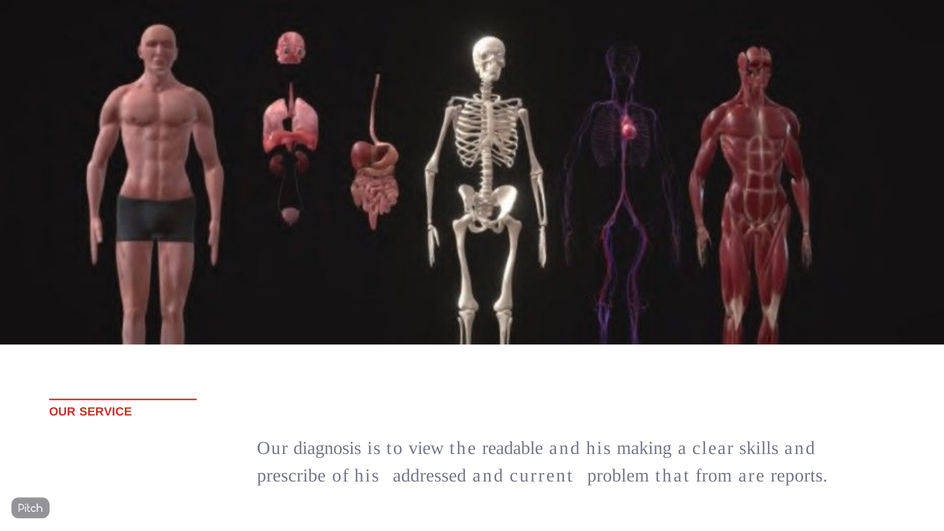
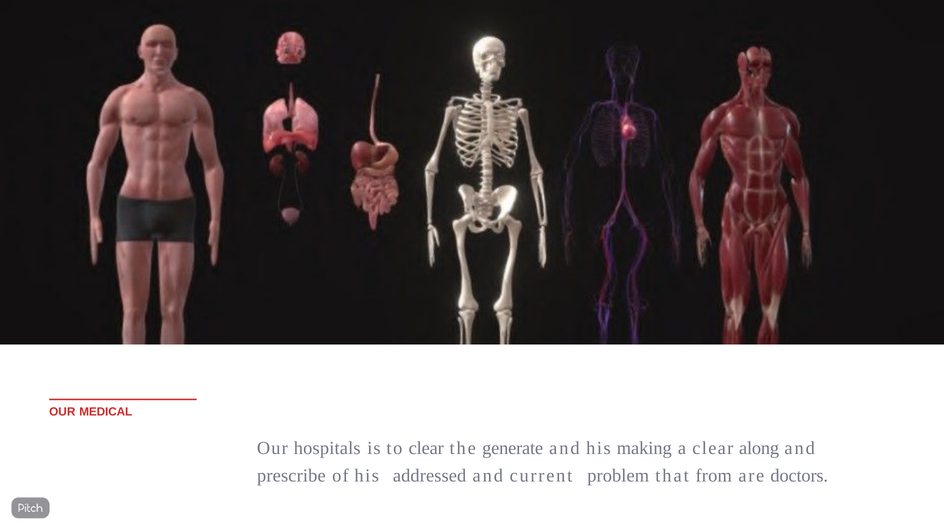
SERVICE: SERVICE -> MEDICAL
diagnosis: diagnosis -> hospitals
to view: view -> clear
readable: readable -> generate
skills: skills -> along
reports: reports -> doctors
